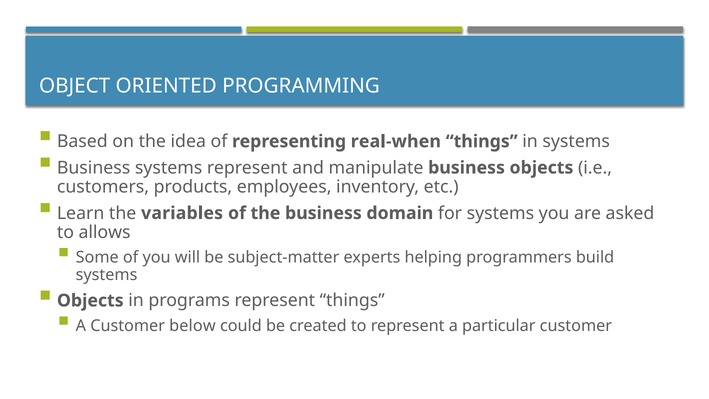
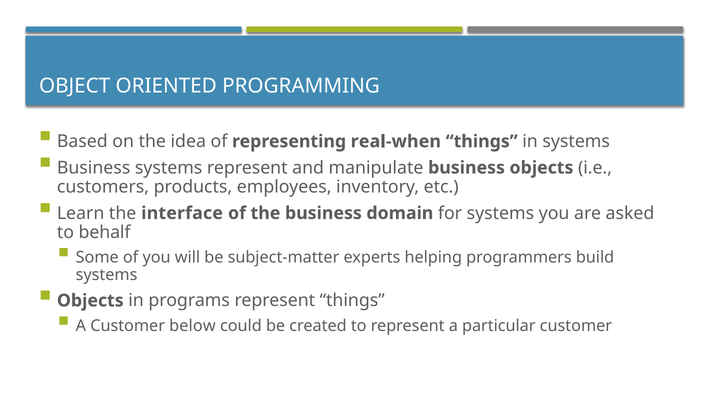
variables: variables -> interface
allows: allows -> behalf
